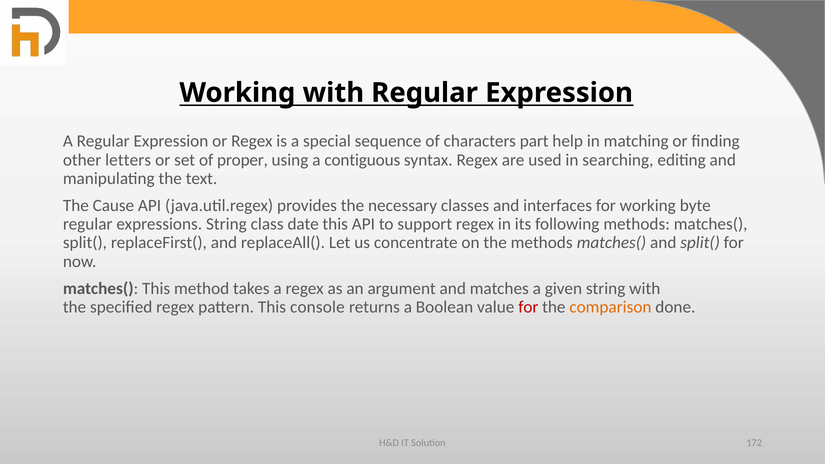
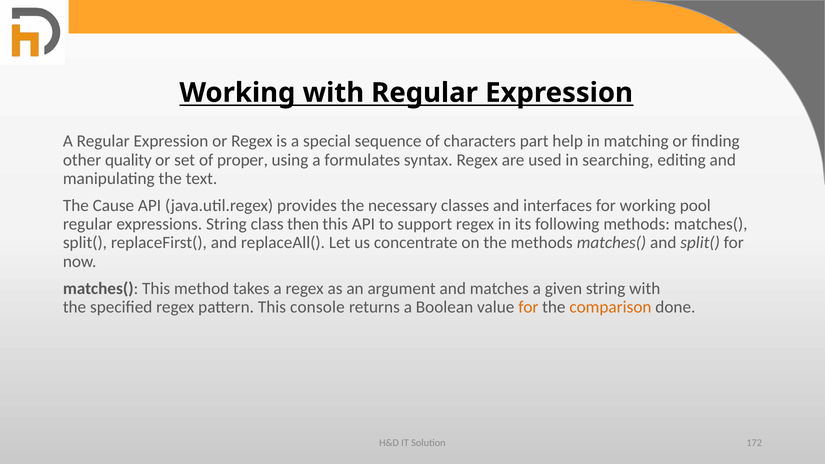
letters: letters -> quality
contiguous: contiguous -> formulates
byte: byte -> pool
date: date -> then
for at (528, 307) colour: red -> orange
